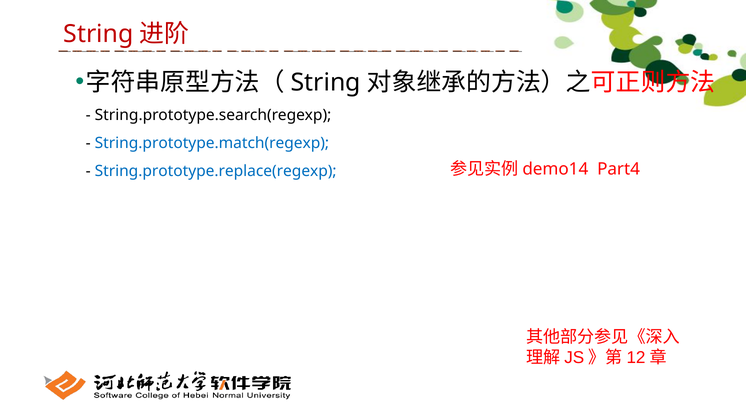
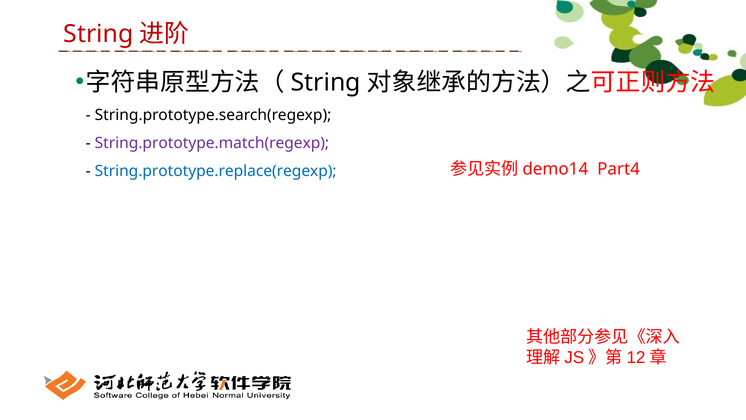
String.prototype.match(regexp colour: blue -> purple
